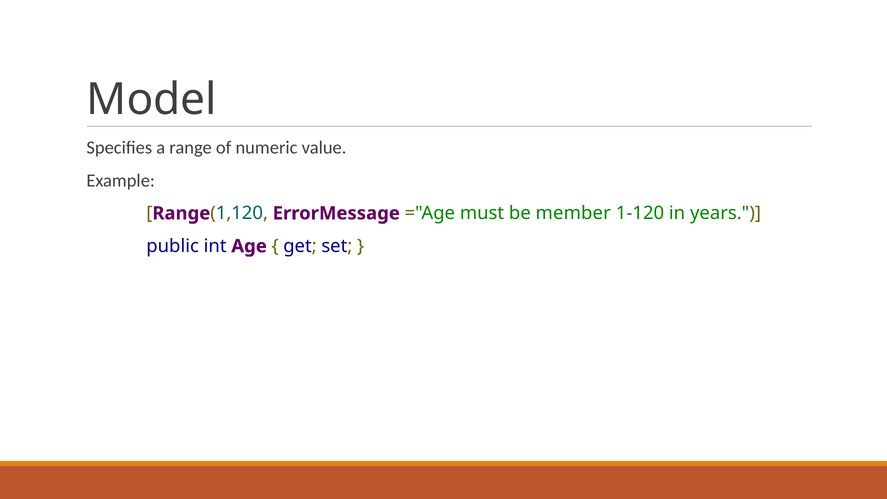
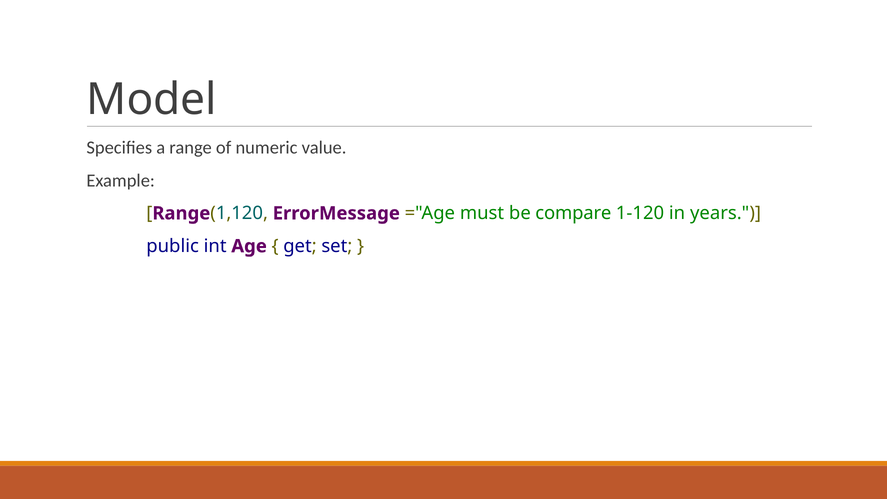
member: member -> compare
